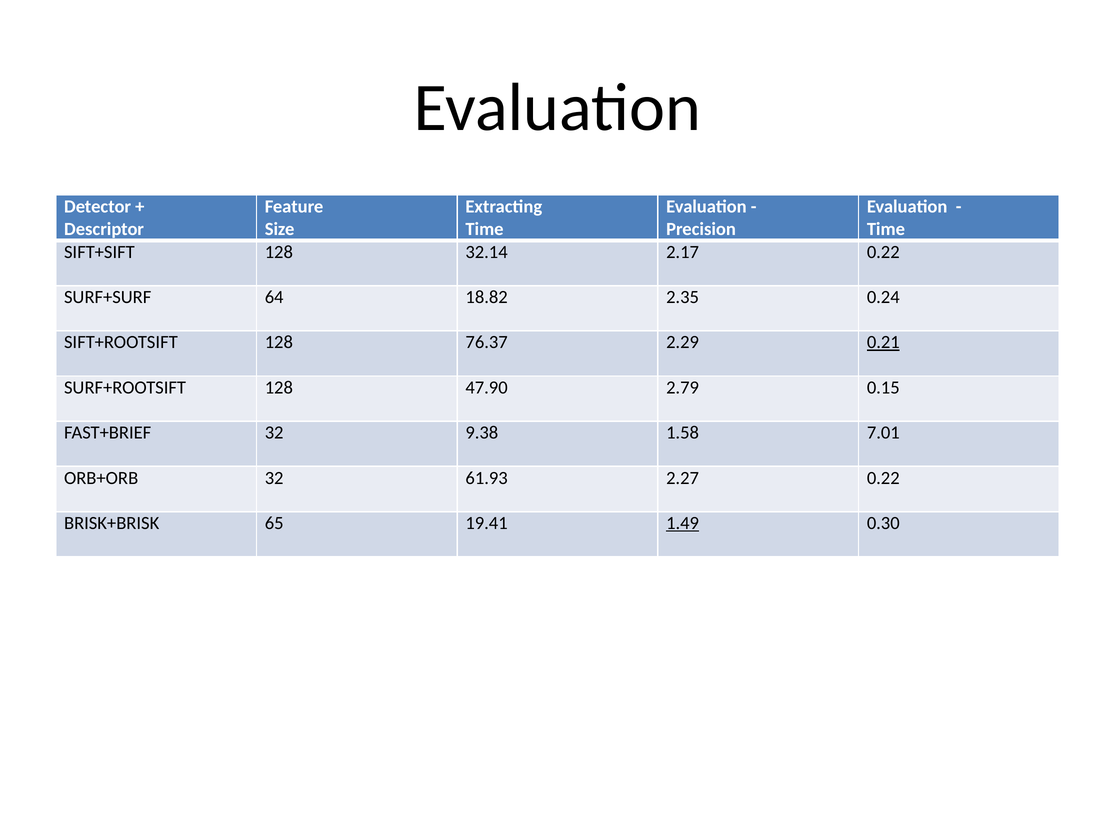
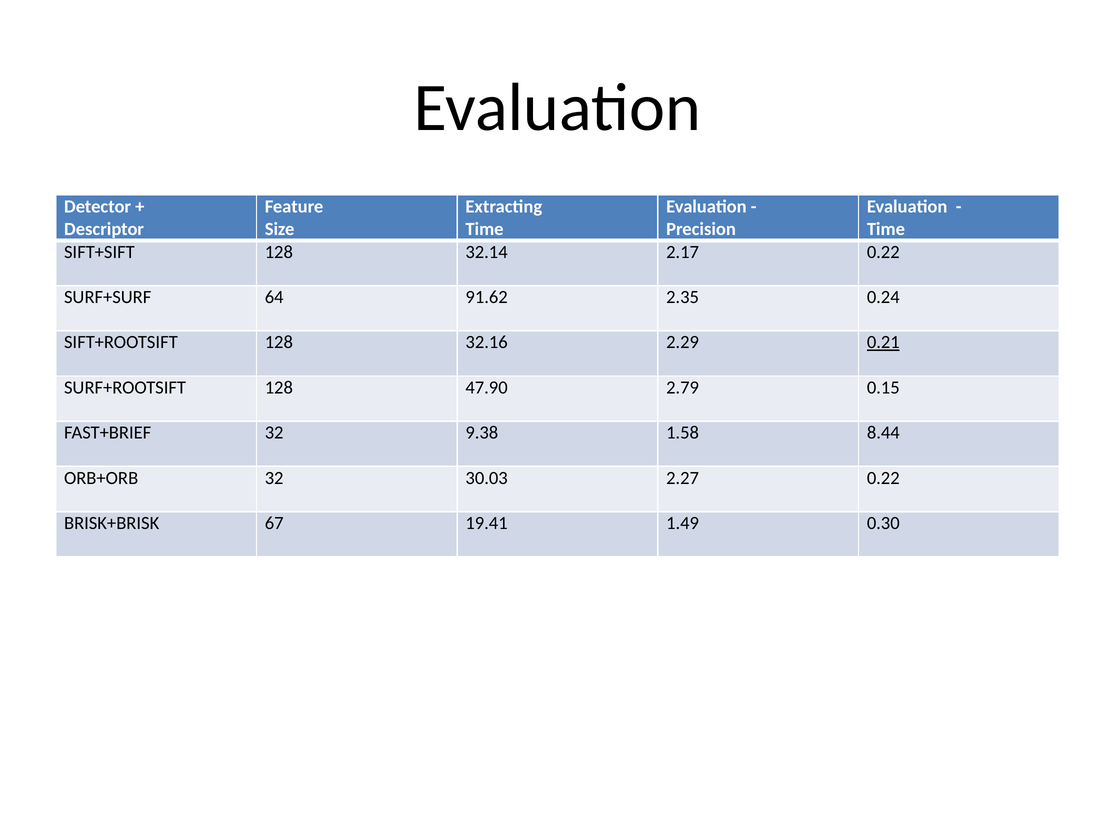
18.82: 18.82 -> 91.62
76.37: 76.37 -> 32.16
7.01: 7.01 -> 8.44
61.93: 61.93 -> 30.03
65: 65 -> 67
1.49 underline: present -> none
